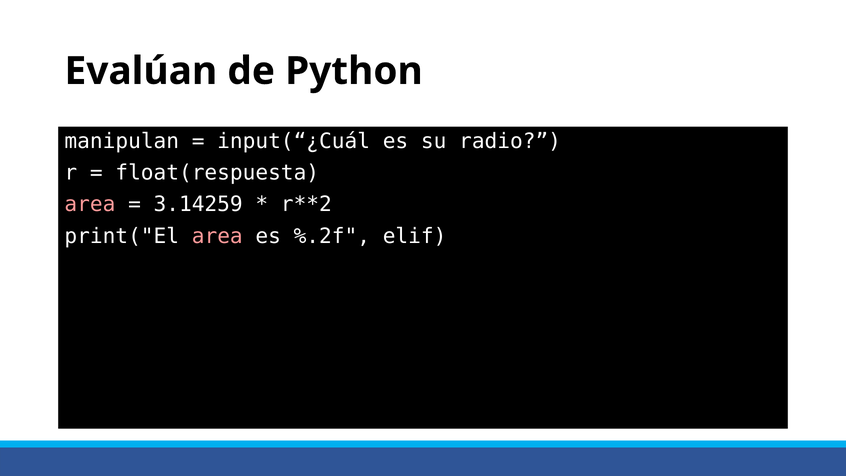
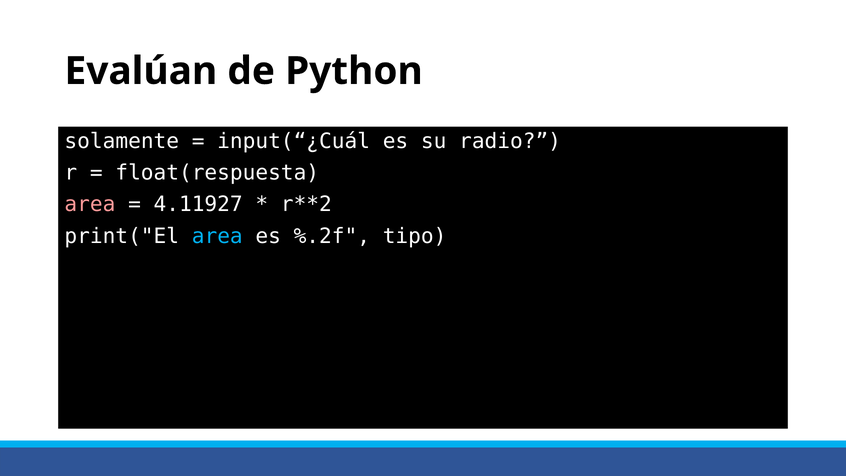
manipulan: manipulan -> solamente
3.14259: 3.14259 -> 4.11927
area at (217, 236) colour: pink -> light blue
elif: elif -> tipo
